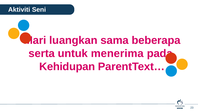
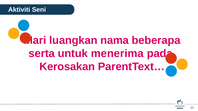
sama: sama -> nama
Kehidupan: Kehidupan -> Kerosakan
